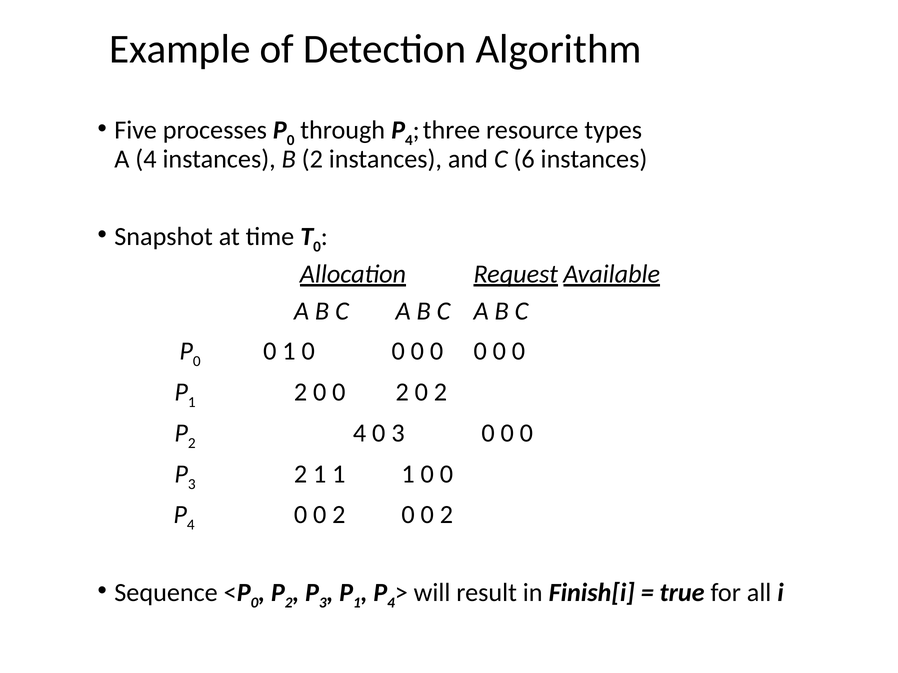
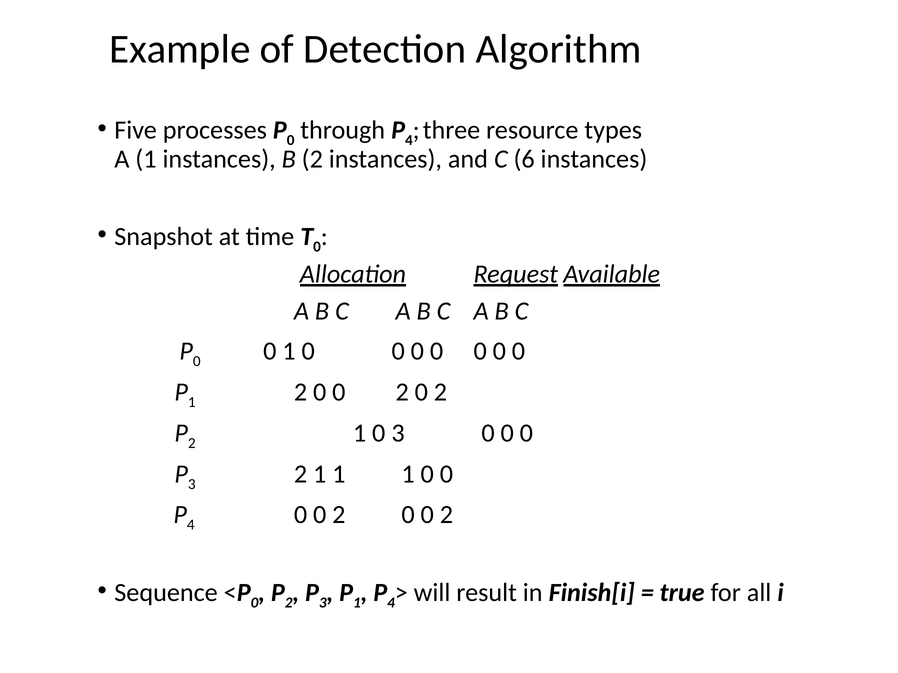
A 4: 4 -> 1
4 at (360, 433): 4 -> 1
